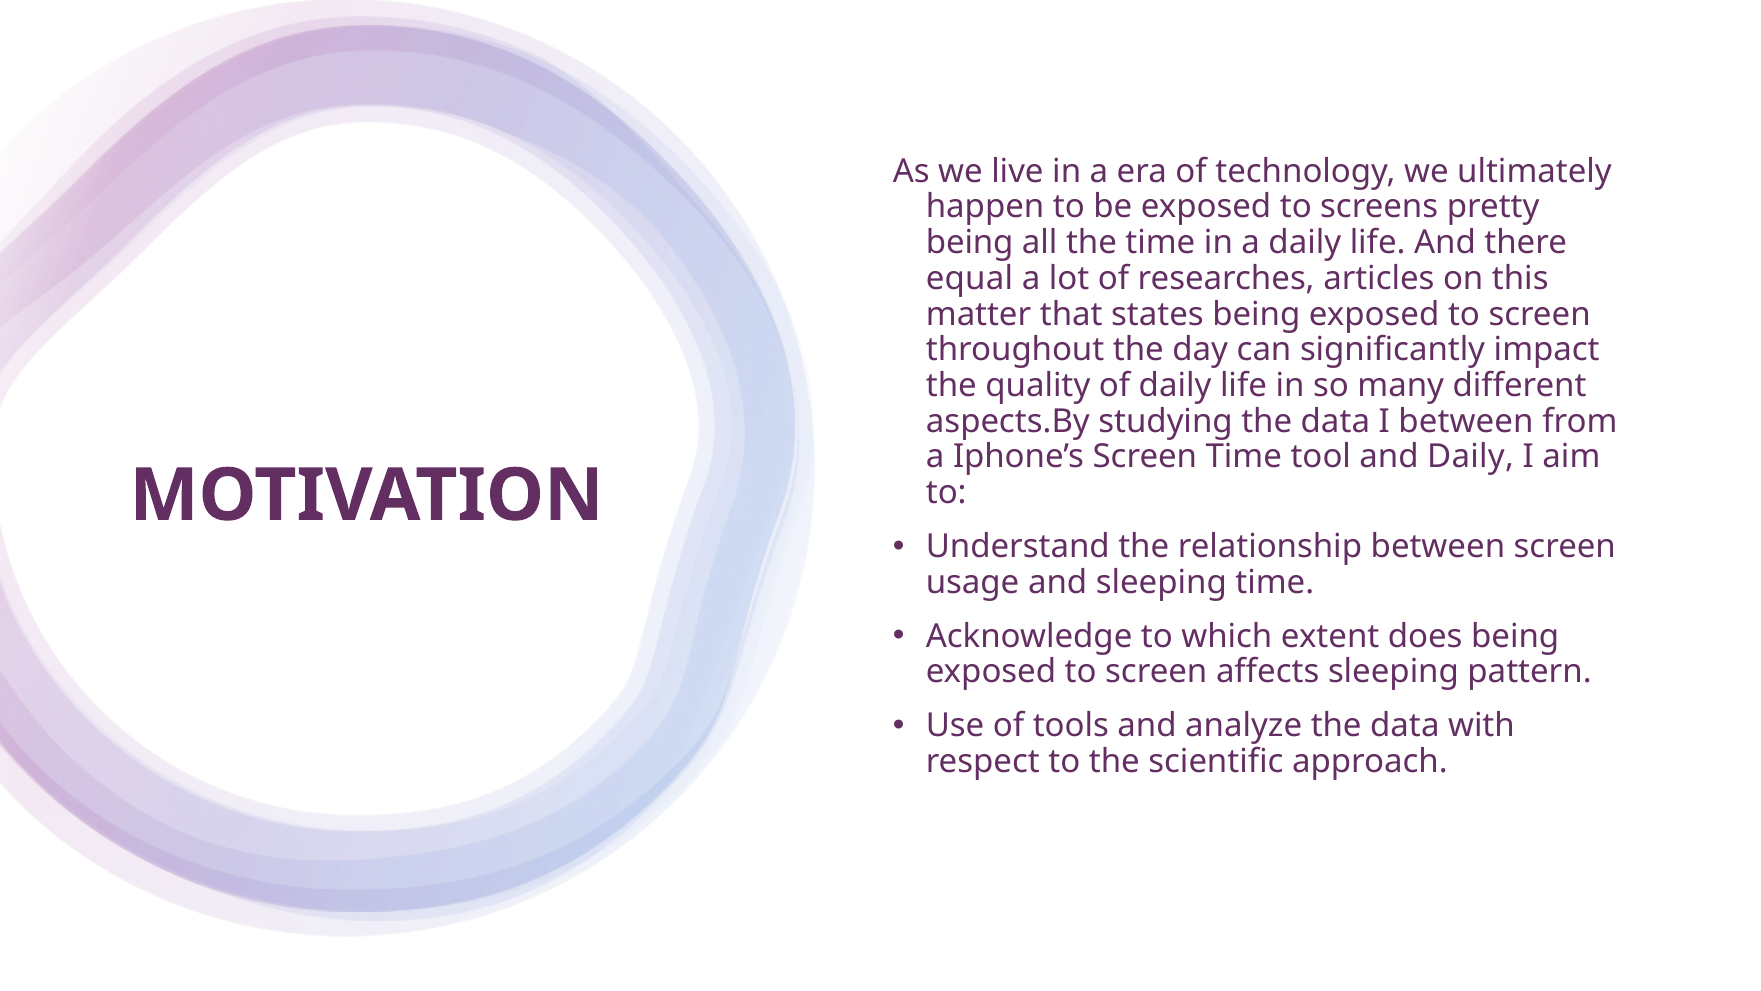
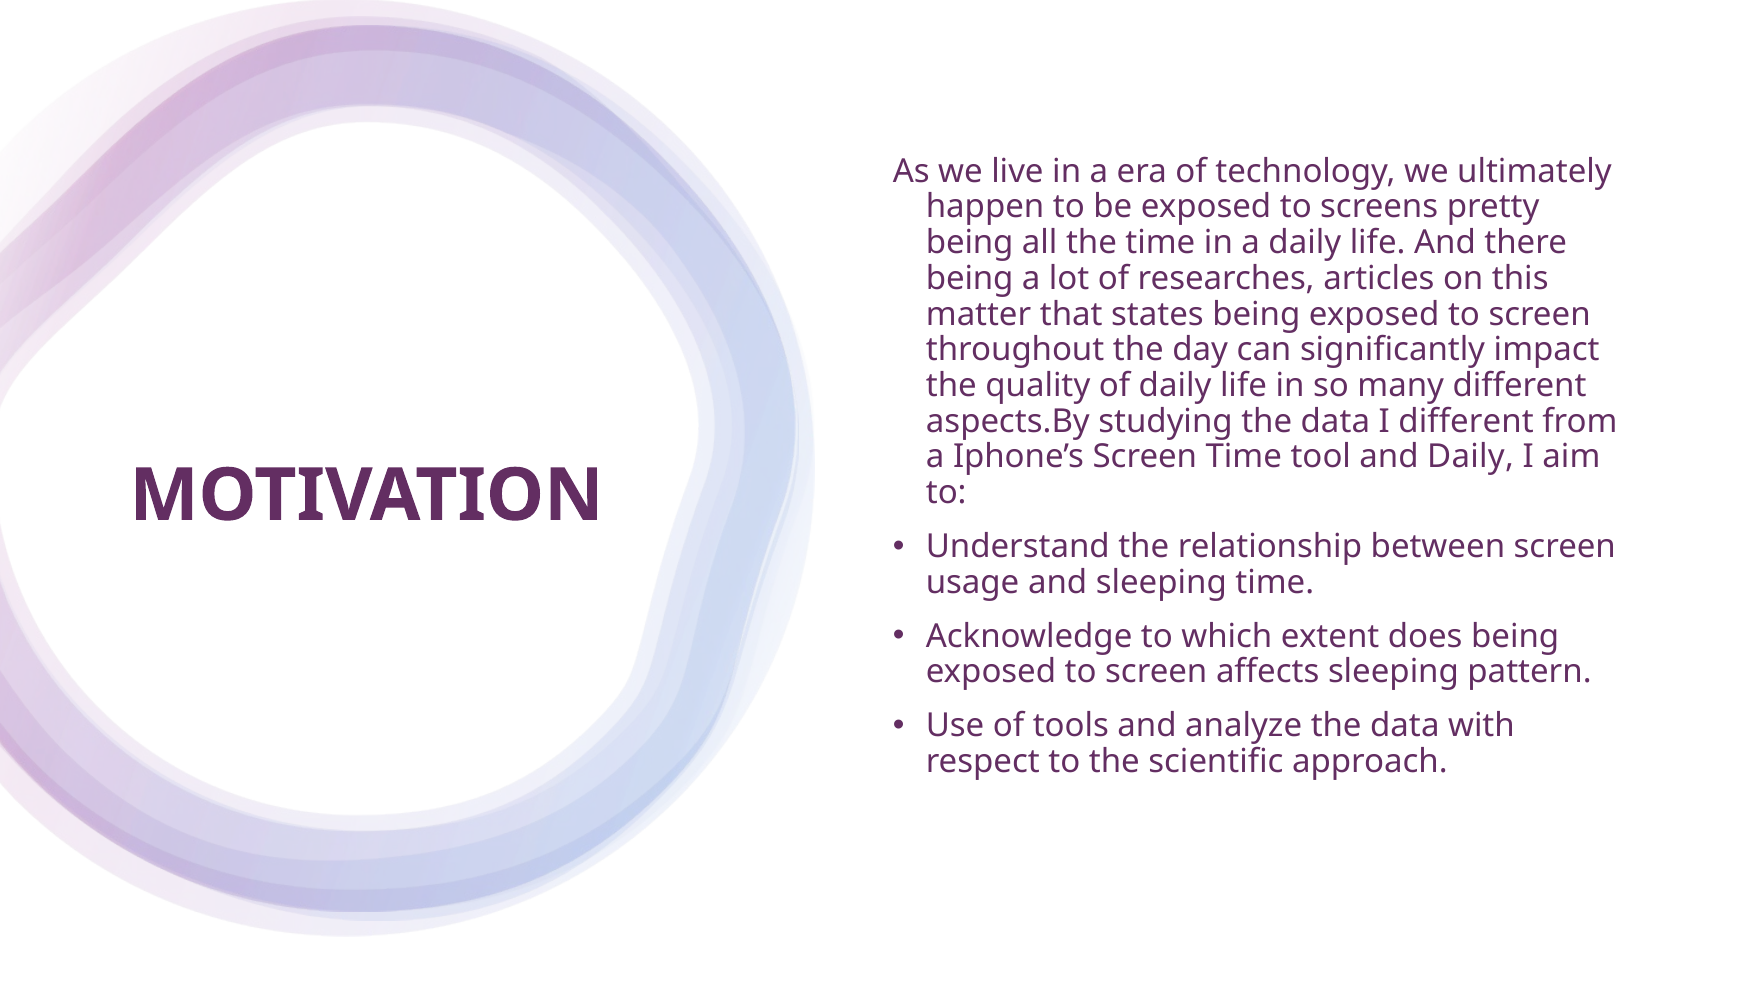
equal at (969, 278): equal -> being
I between: between -> different
